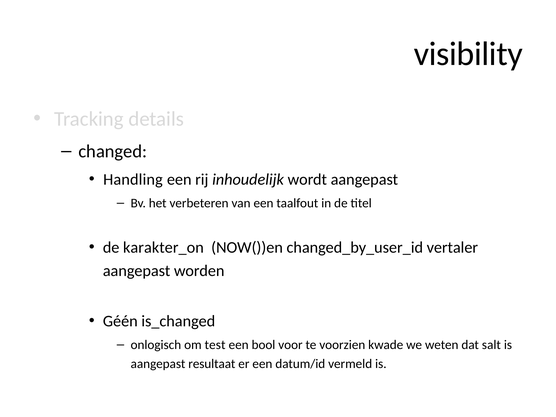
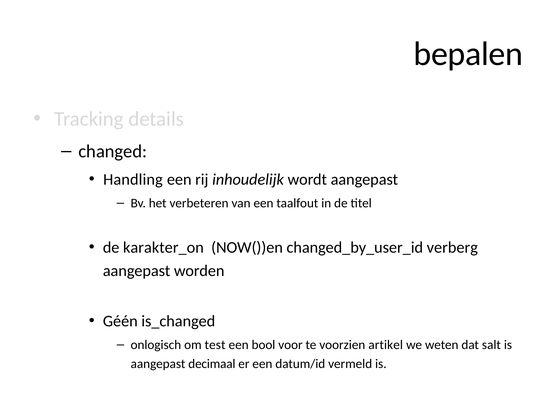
visibility: visibility -> bepalen
vertaler: vertaler -> verberg
kwade: kwade -> artikel
resultaat: resultaat -> decimaal
